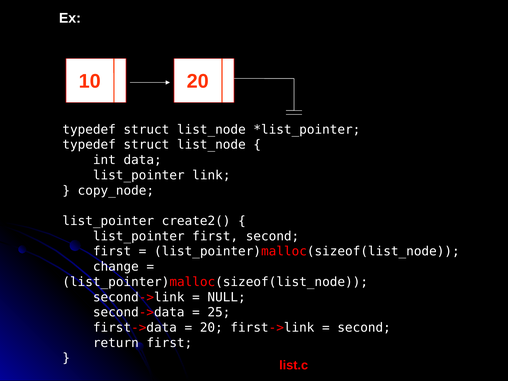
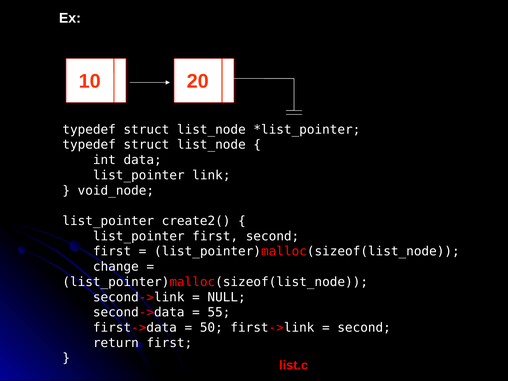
copy_node: copy_node -> void_node
25: 25 -> 55
20 at (211, 328): 20 -> 50
